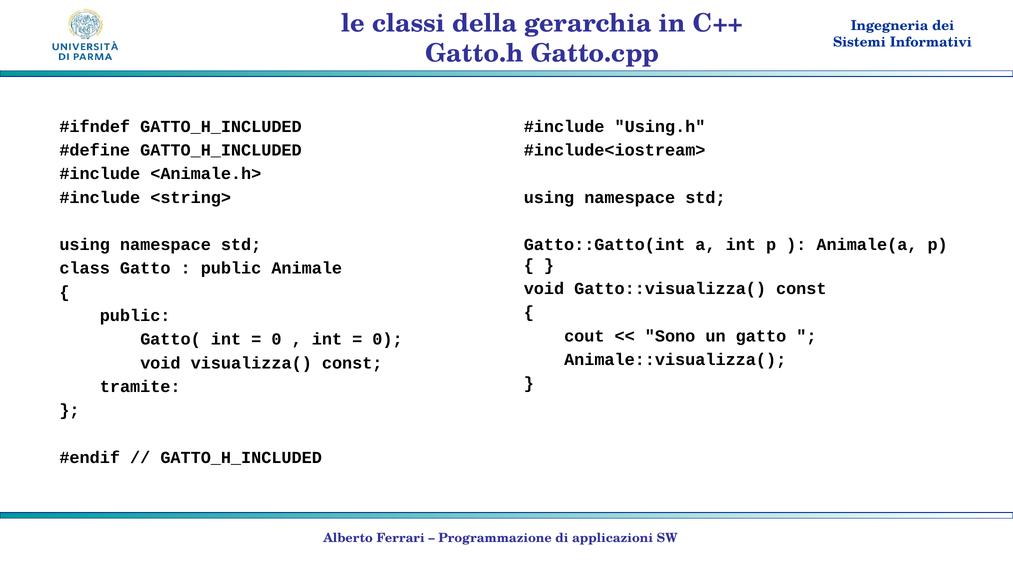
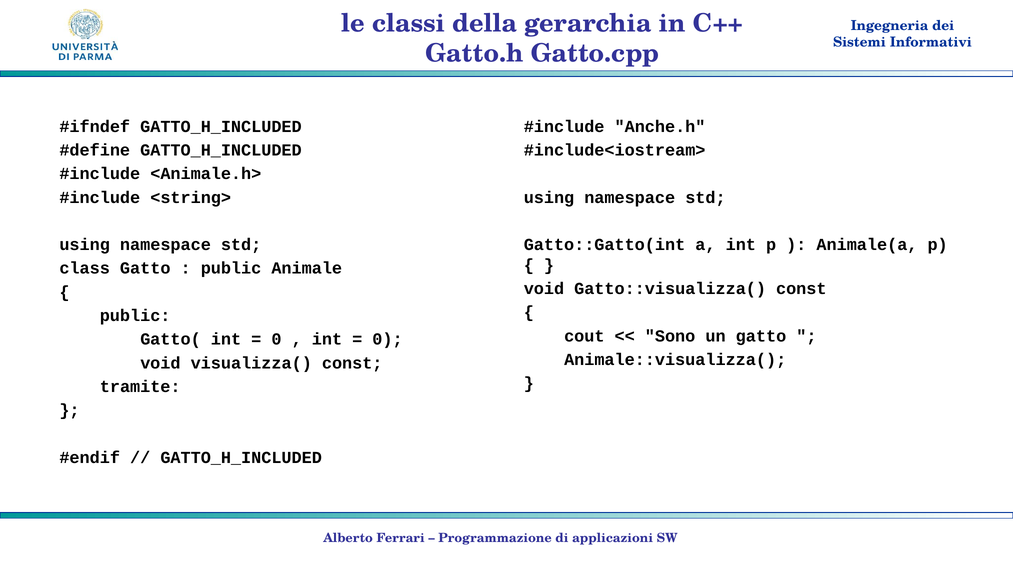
Using.h: Using.h -> Anche.h
